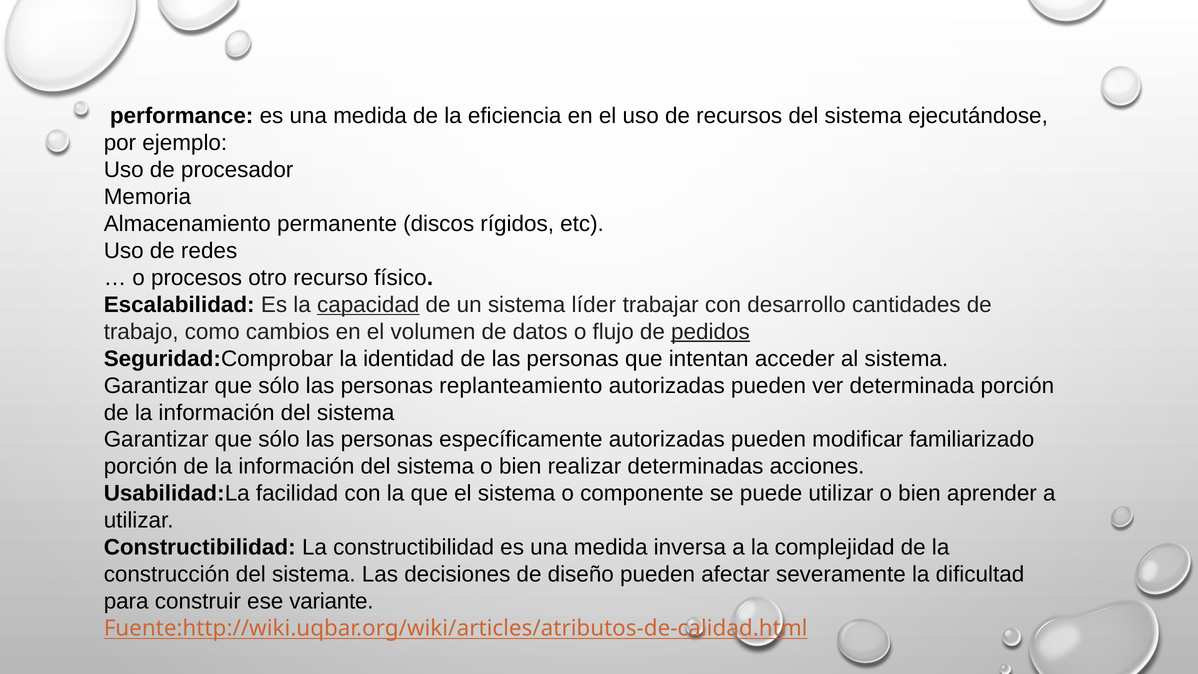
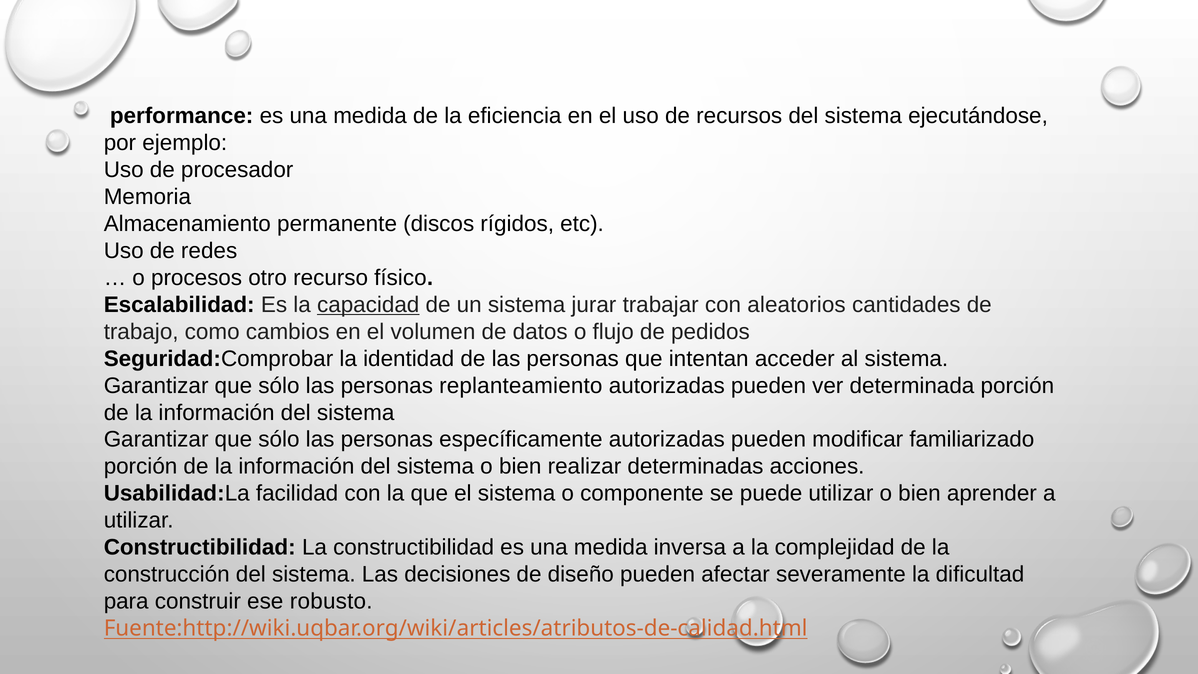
líder: líder -> jurar
desarrollo: desarrollo -> aleatorios
pedidos underline: present -> none
variante: variante -> robusto
